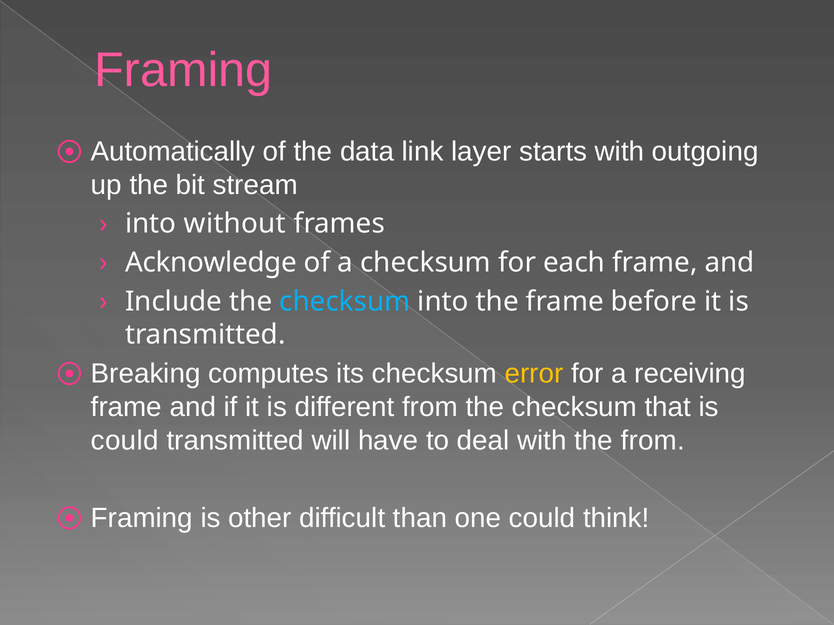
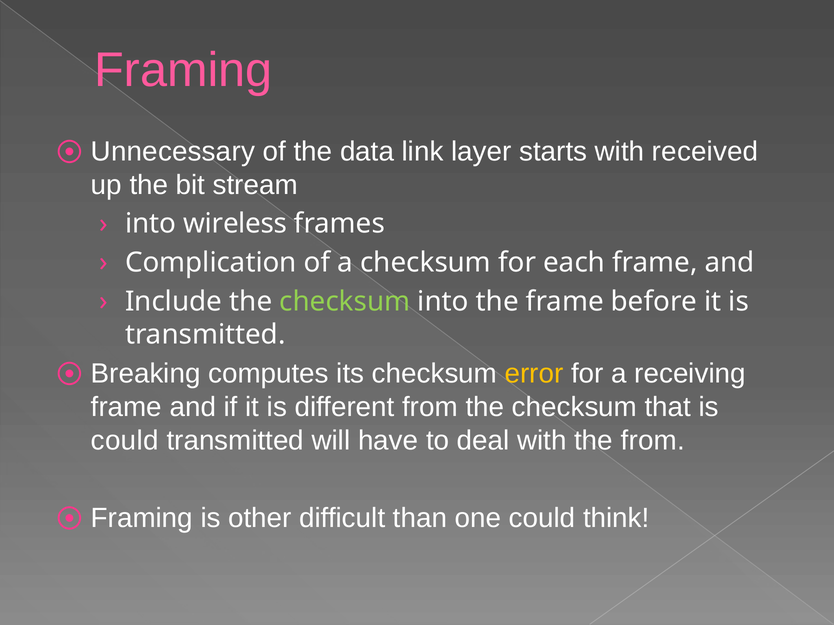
Automatically: Automatically -> Unnecessary
outgoing: outgoing -> received
without: without -> wireless
Acknowledge: Acknowledge -> Complication
checksum at (345, 302) colour: light blue -> light green
